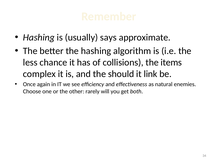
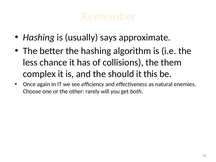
items: items -> them
link: link -> this
